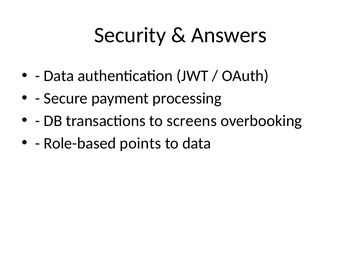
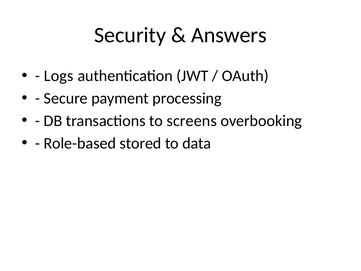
Data at (59, 76): Data -> Logs
points: points -> stored
